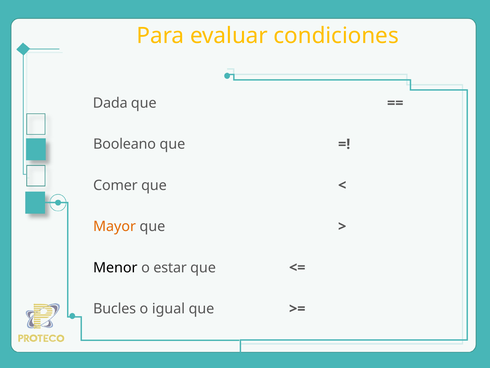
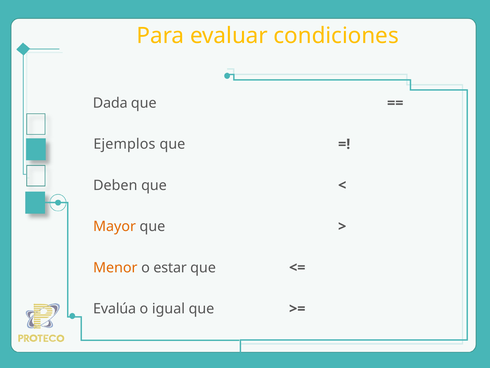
Booleano: Booleano -> Ejemplos
Comer: Comer -> Deben
Menor colour: black -> orange
Bucles: Bucles -> Evalúa
